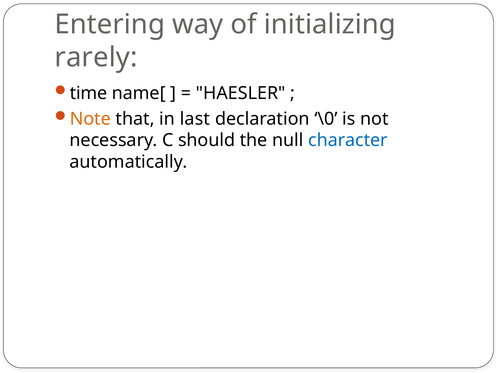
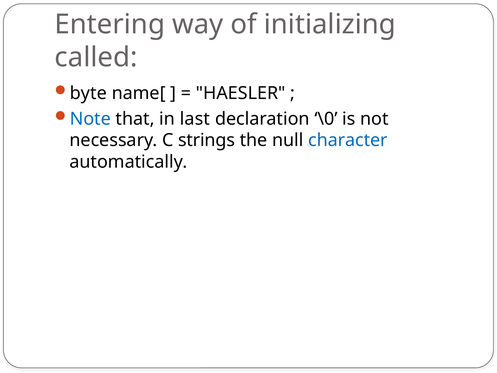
rarely: rarely -> called
time: time -> byte
Note colour: orange -> blue
should: should -> strings
